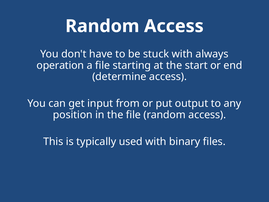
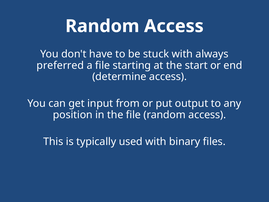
operation: operation -> preferred
